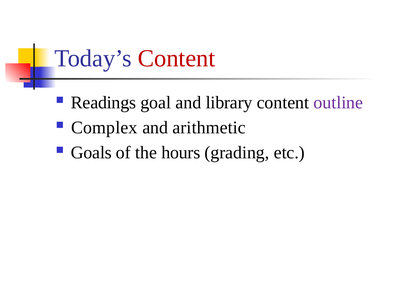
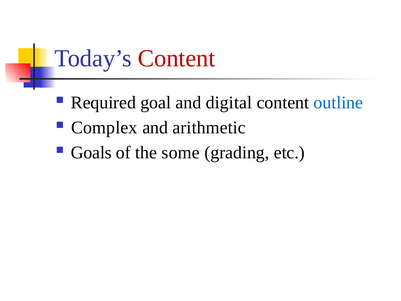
Readings: Readings -> Required
library: library -> digital
outline colour: purple -> blue
hours: hours -> some
